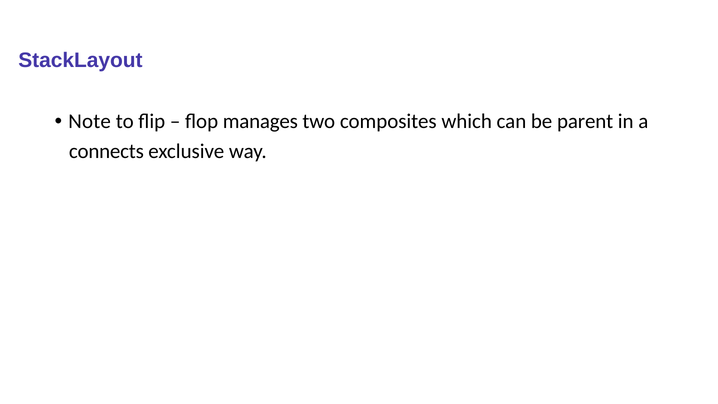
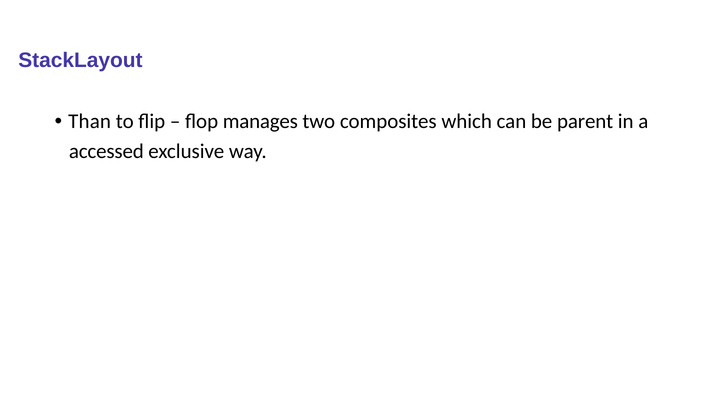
Note: Note -> Than
connects: connects -> accessed
